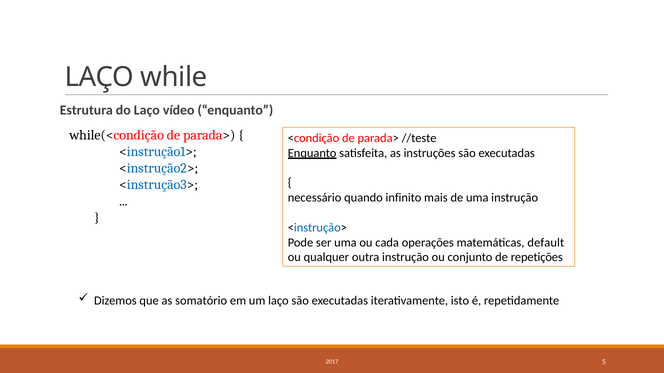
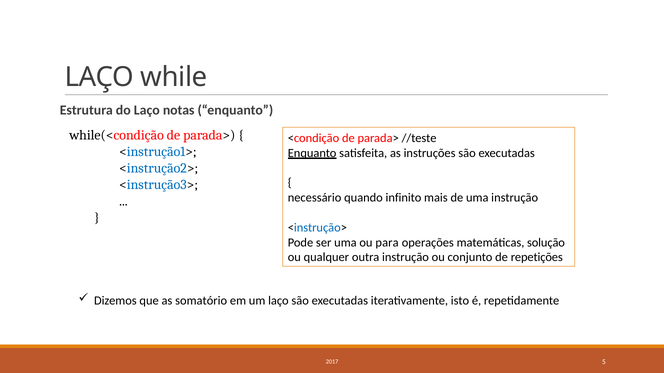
vídeo: vídeo -> notas
cada: cada -> para
default: default -> solução
